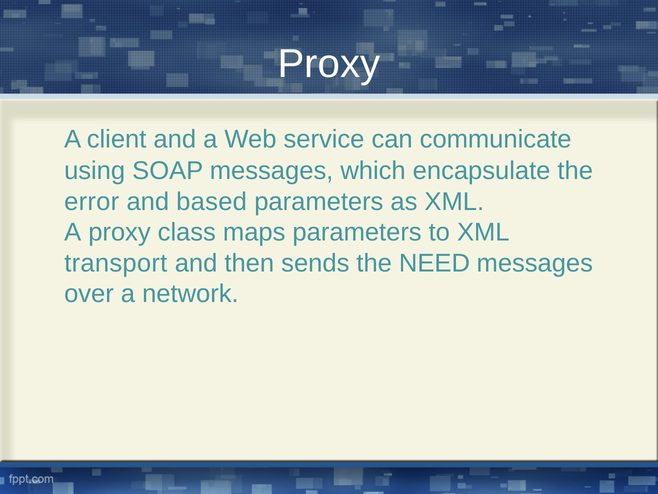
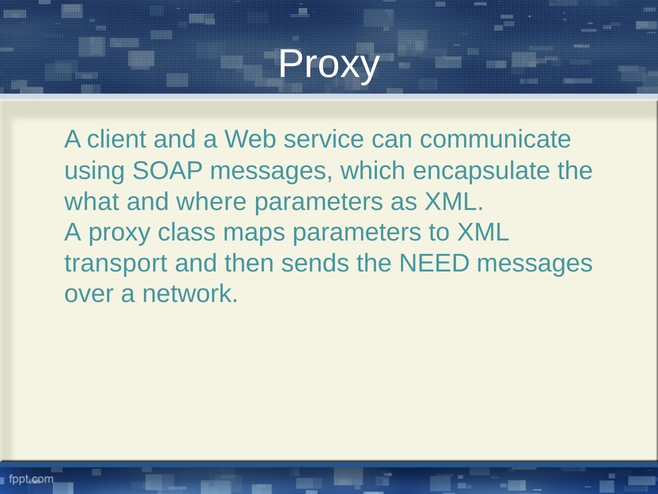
error: error -> what
based: based -> where
